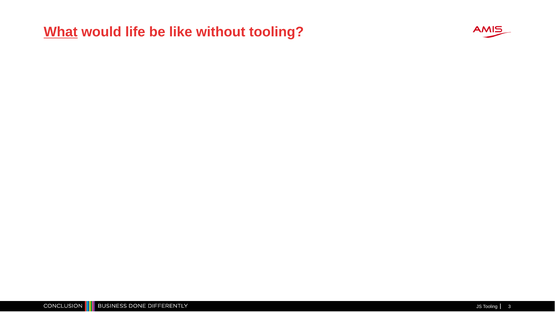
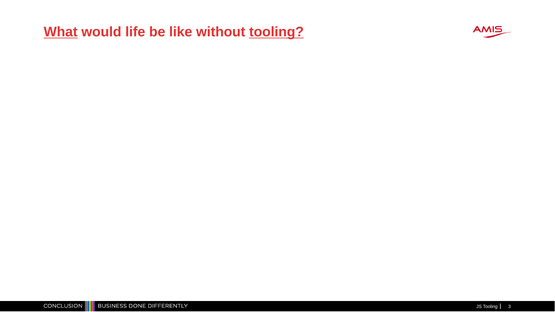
tooling at (276, 32) underline: none -> present
